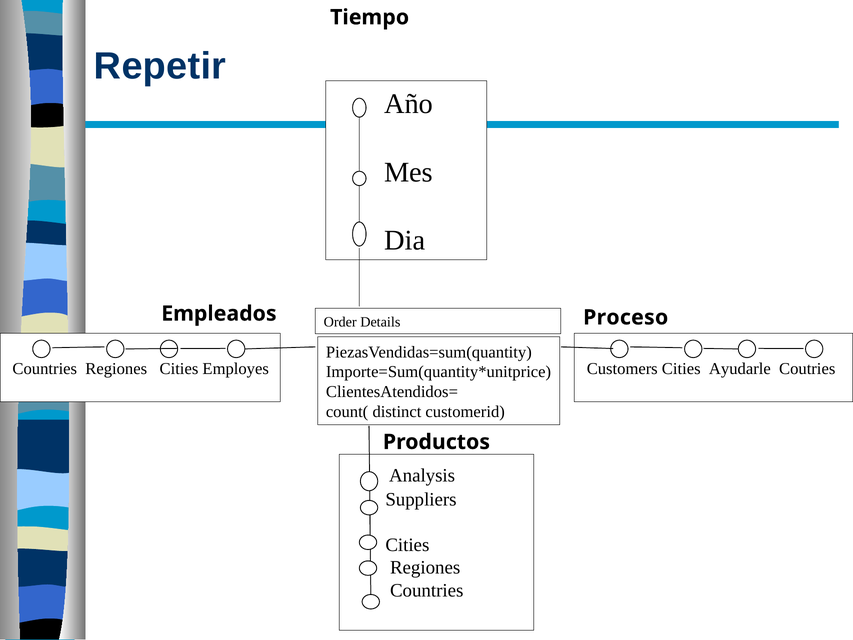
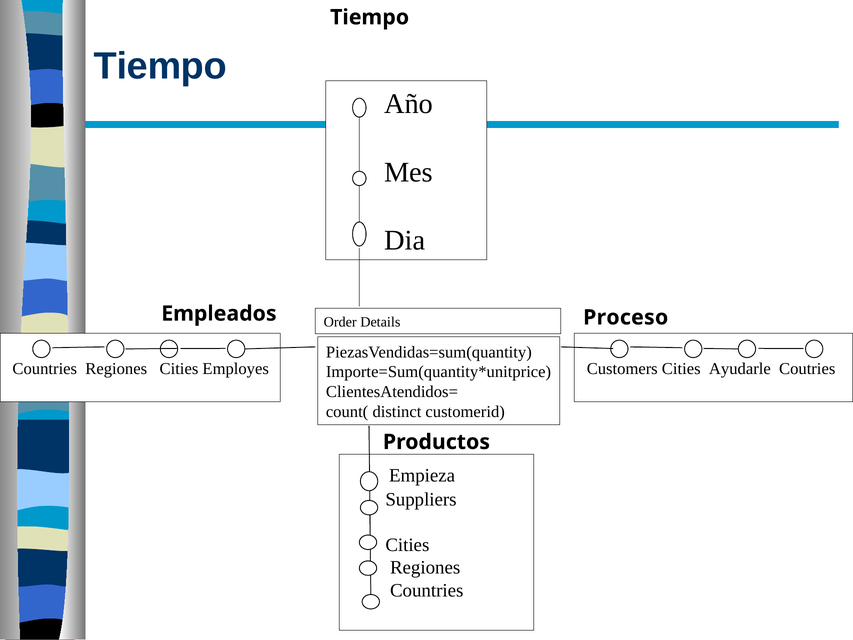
Repetir at (160, 66): Repetir -> Tiempo
Analysis: Analysis -> Empieza
